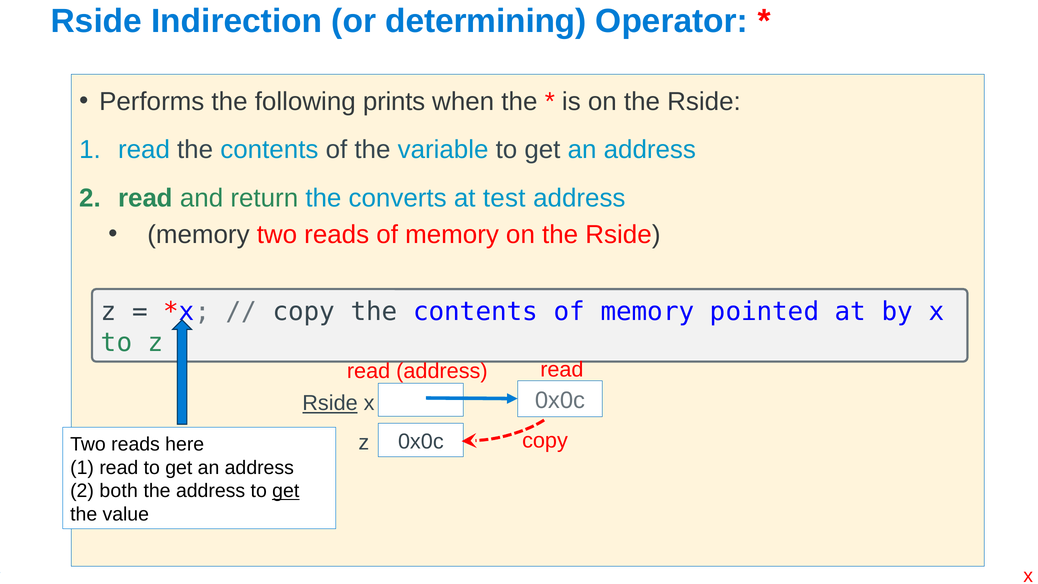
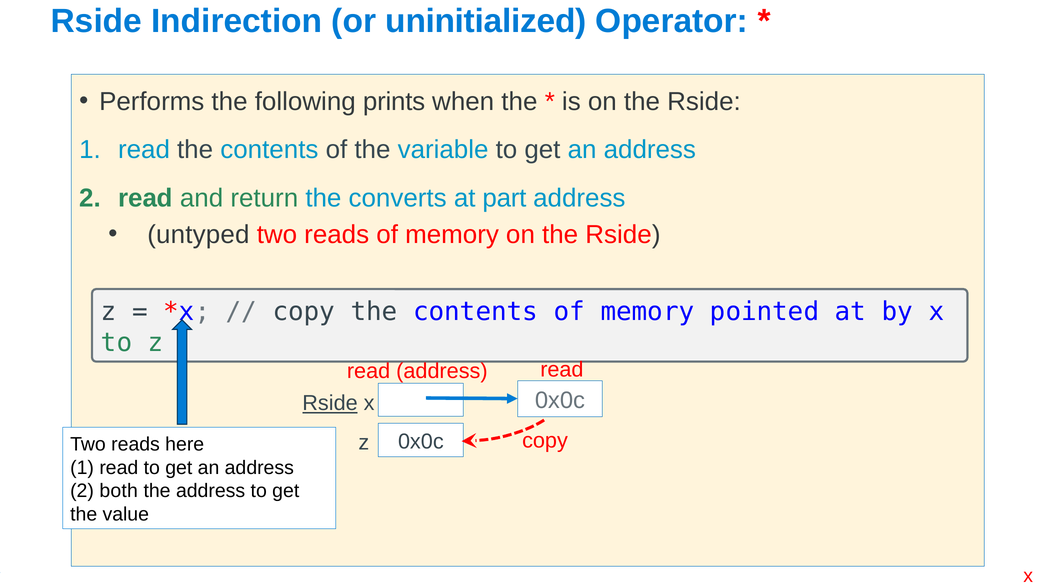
determining: determining -> uninitialized
test: test -> part
memory at (198, 234): memory -> untyped
get at (286, 491) underline: present -> none
